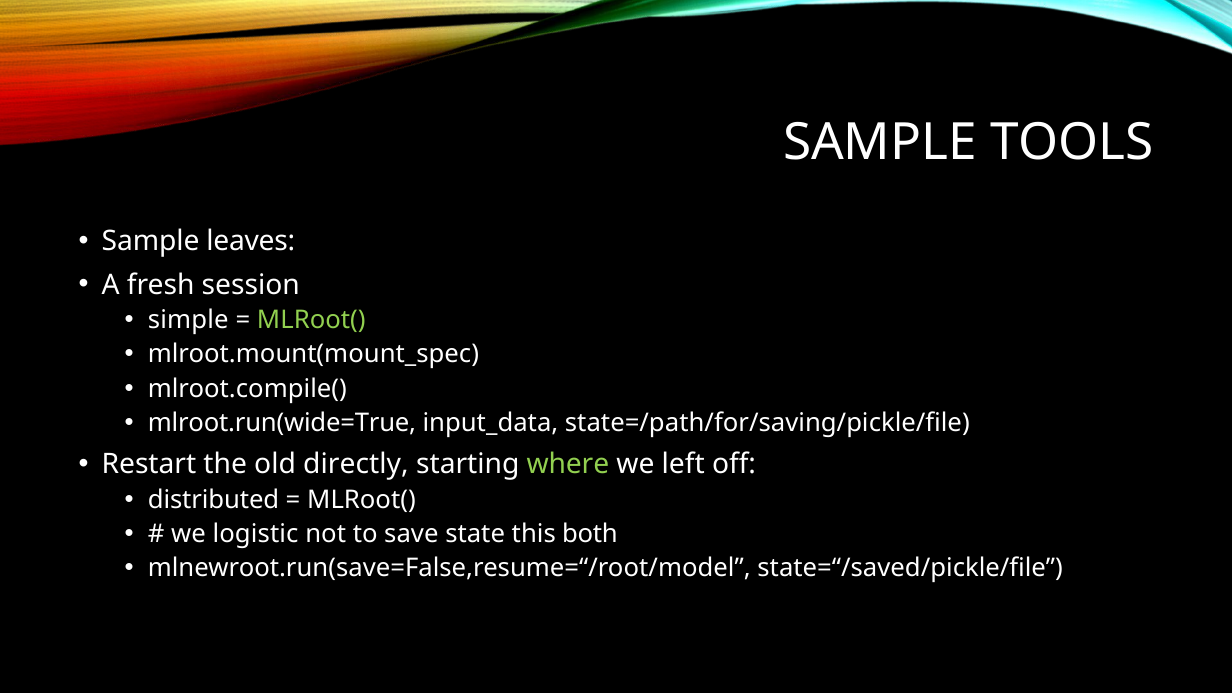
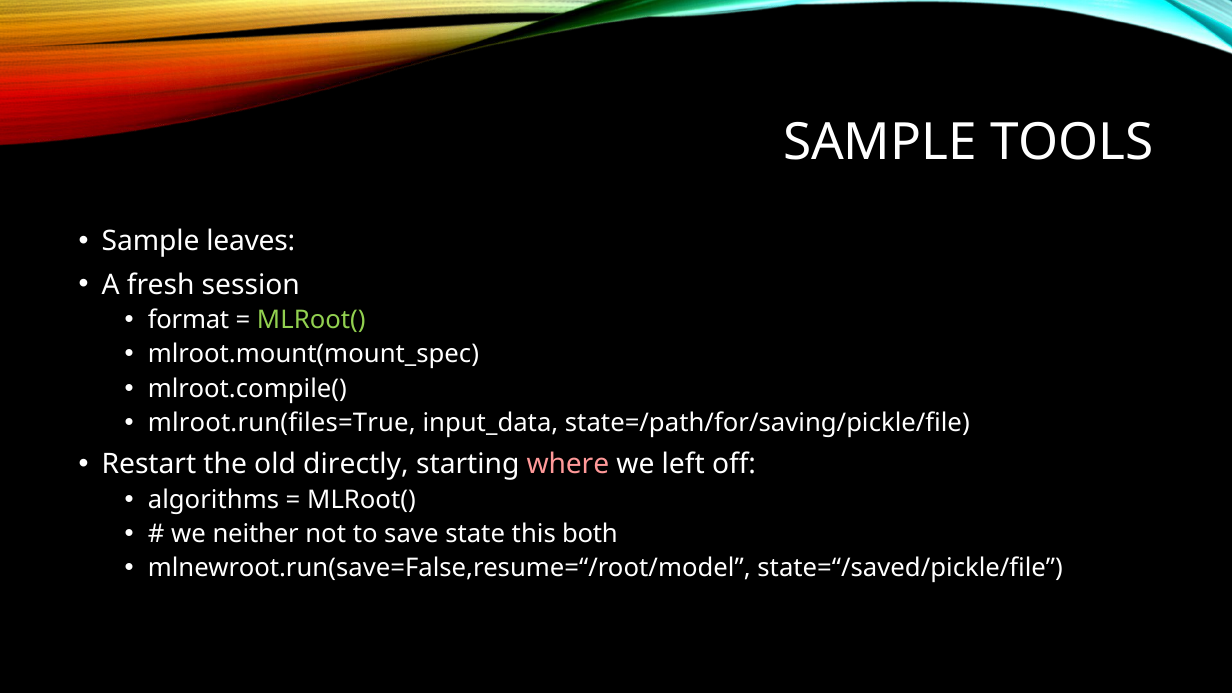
simple: simple -> format
mlroot.run(wide=True: mlroot.run(wide=True -> mlroot.run(files=True
where colour: light green -> pink
distributed: distributed -> algorithms
logistic: logistic -> neither
